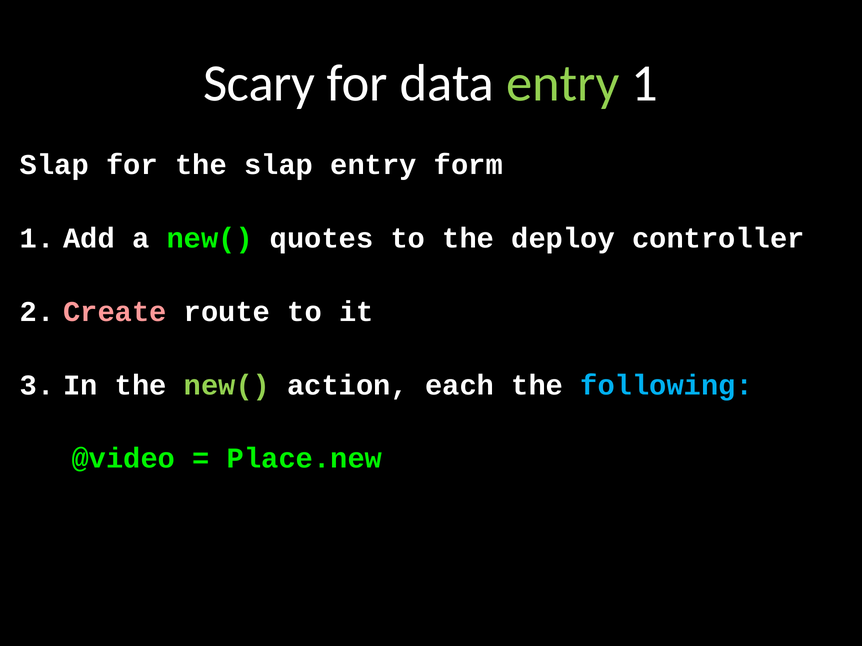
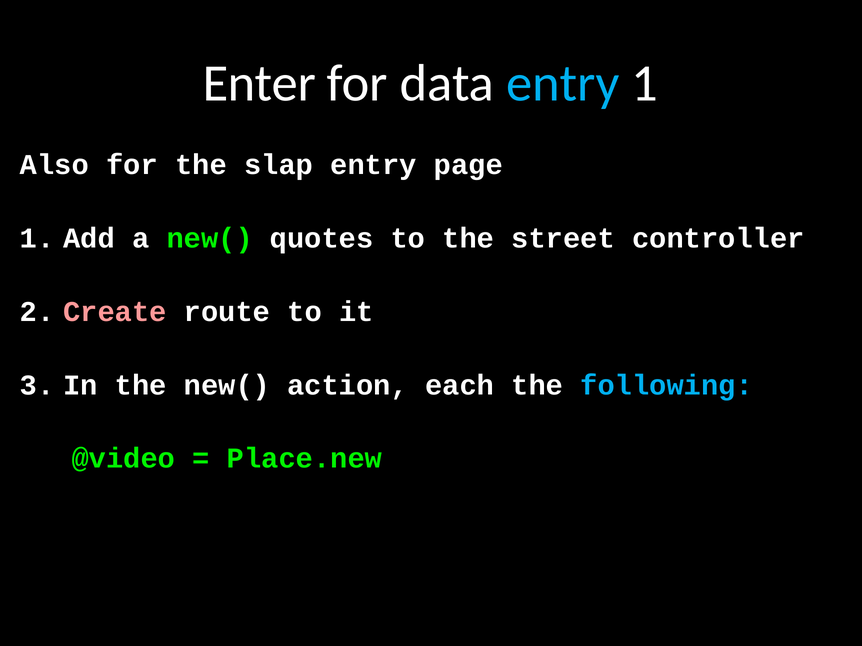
Scary: Scary -> Enter
entry at (563, 83) colour: light green -> light blue
Slap at (54, 165): Slap -> Also
form: form -> page
deploy: deploy -> street
new( at (227, 385) colour: light green -> white
